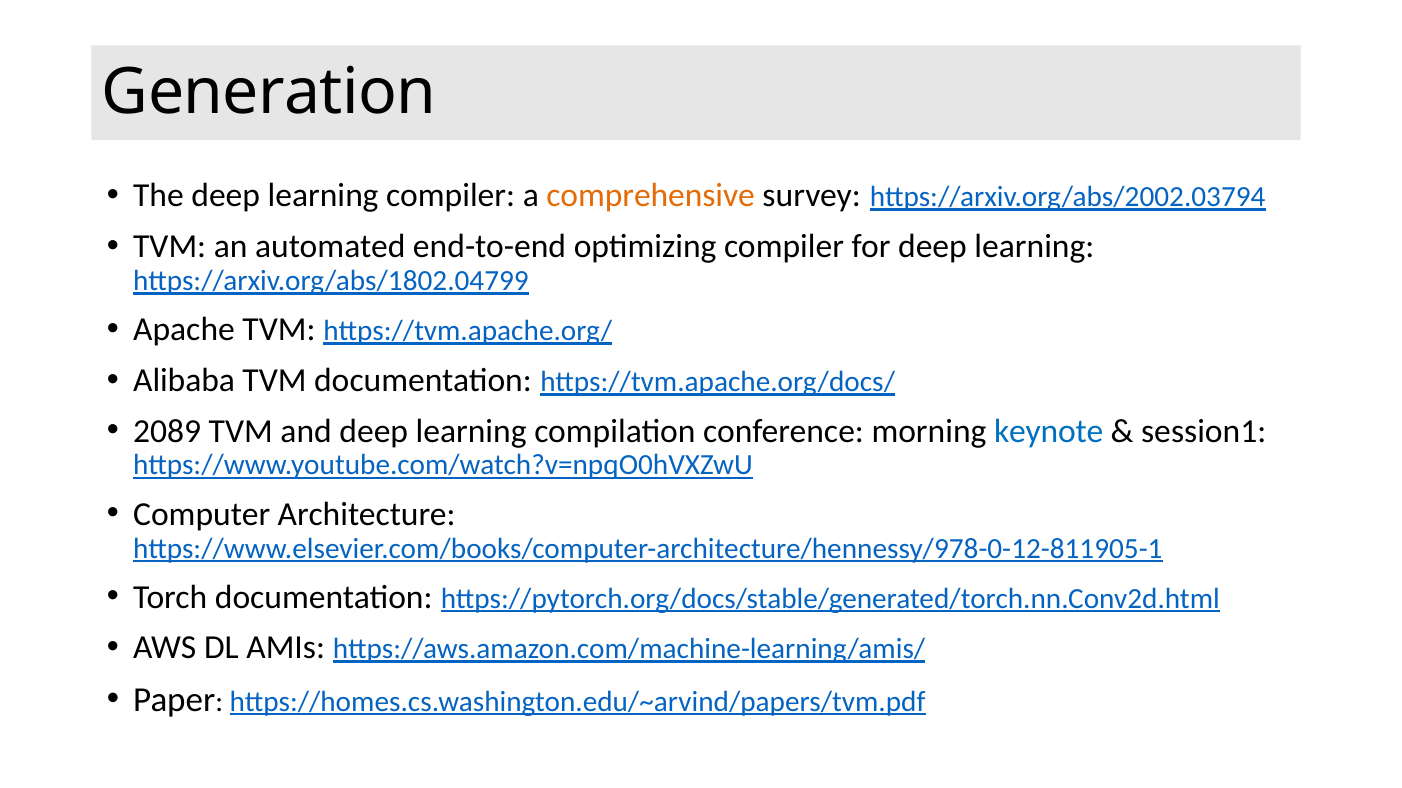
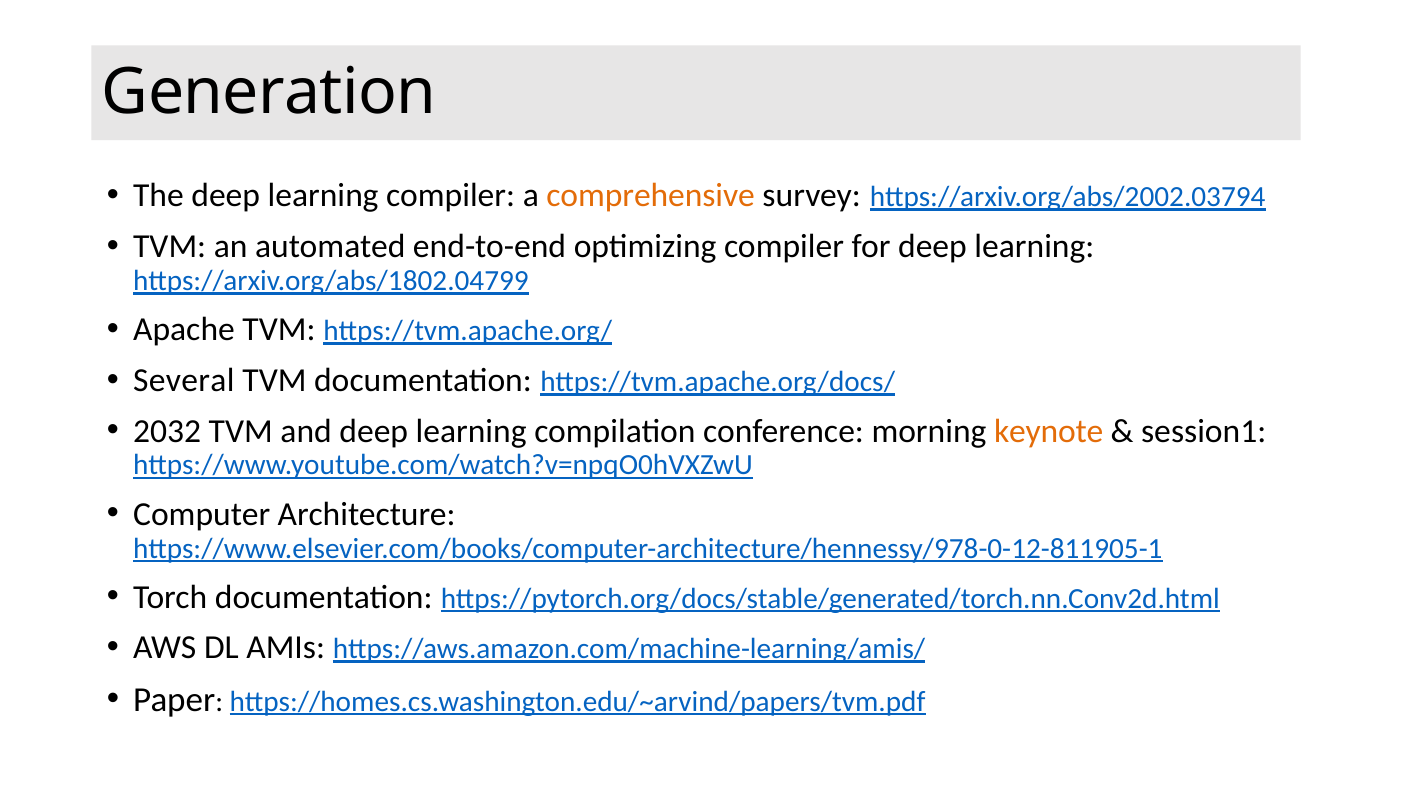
Alibaba: Alibaba -> Several
2089: 2089 -> 2032
keynote colour: blue -> orange
